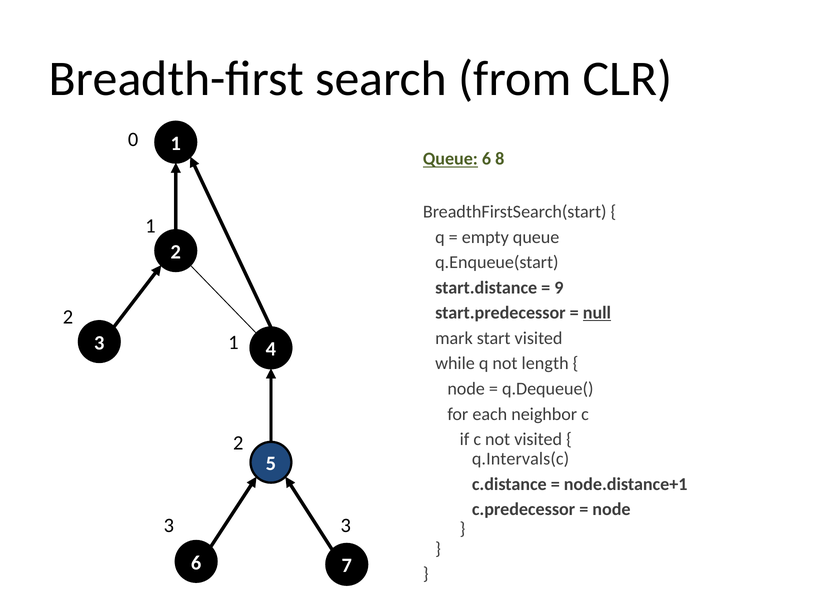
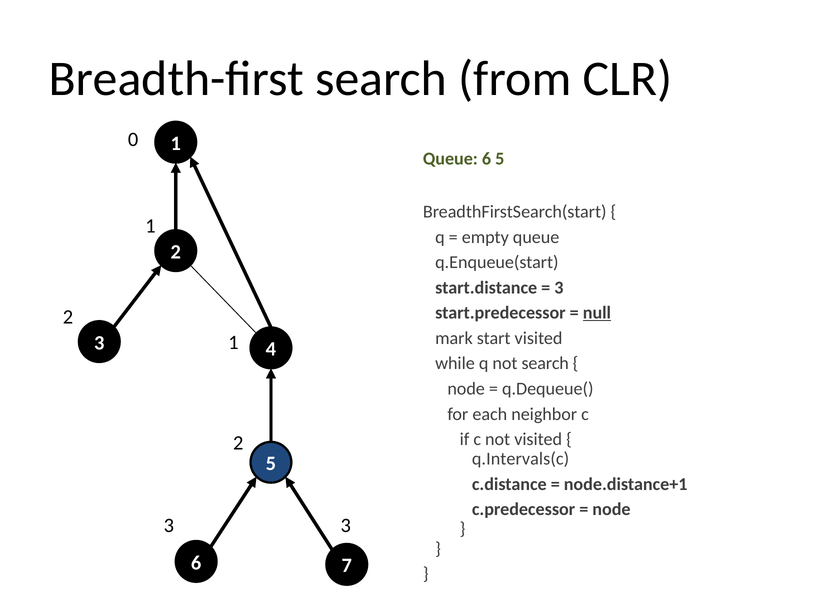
Queue at (450, 159) underline: present -> none
6 8: 8 -> 5
9 at (559, 288): 9 -> 3
not length: length -> search
